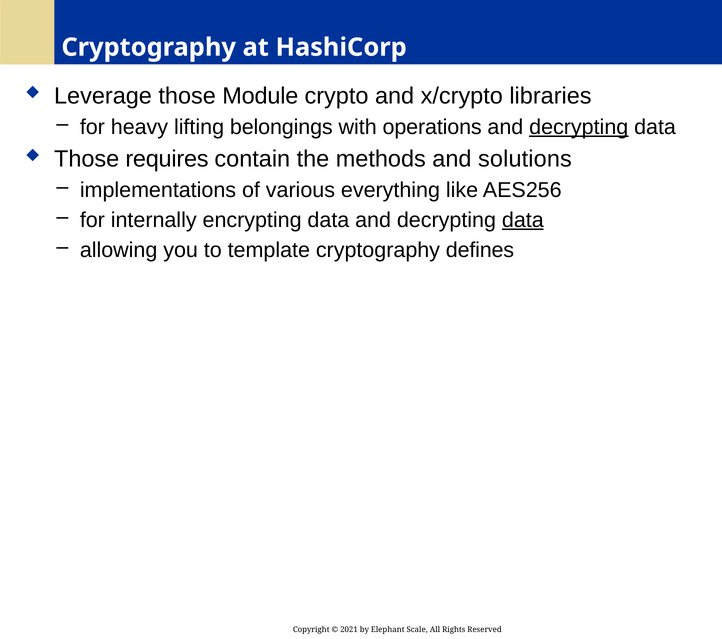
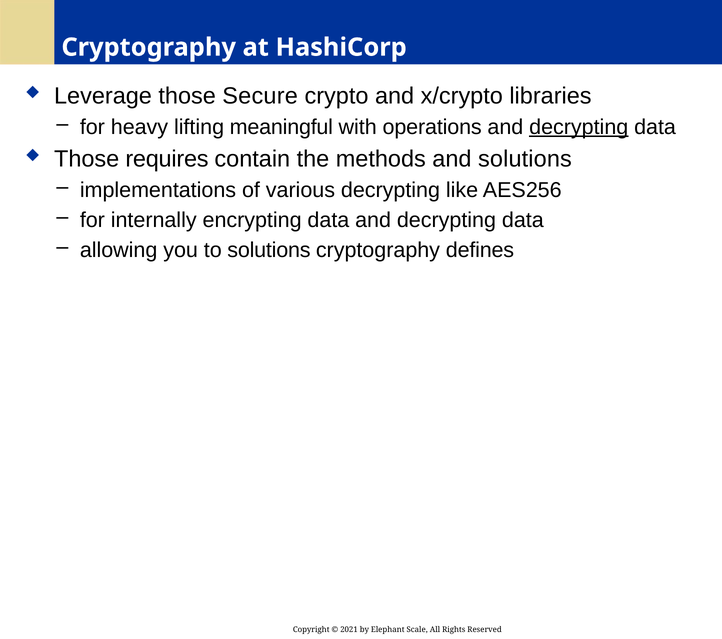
Module: Module -> Secure
belongings: belongings -> meaningful
various everything: everything -> decrypting
data at (523, 220) underline: present -> none
to template: template -> solutions
